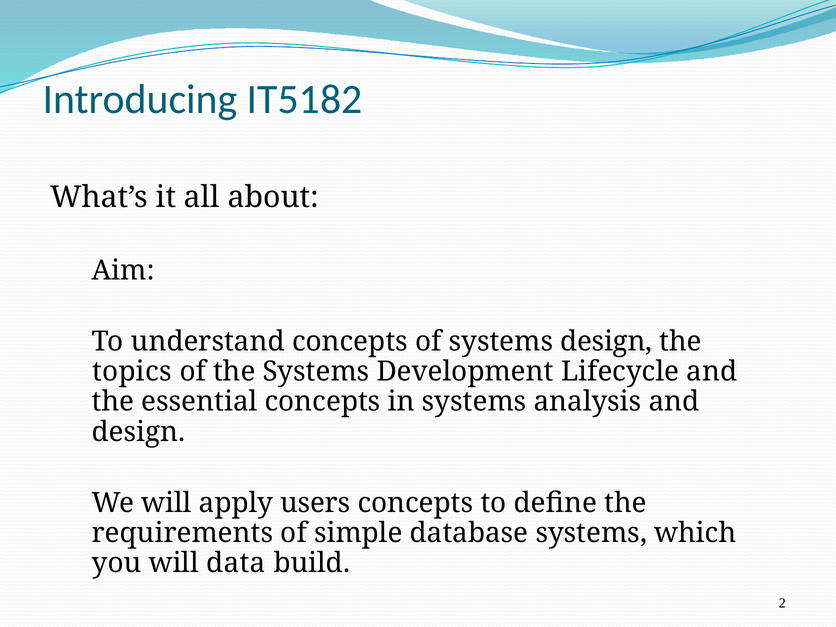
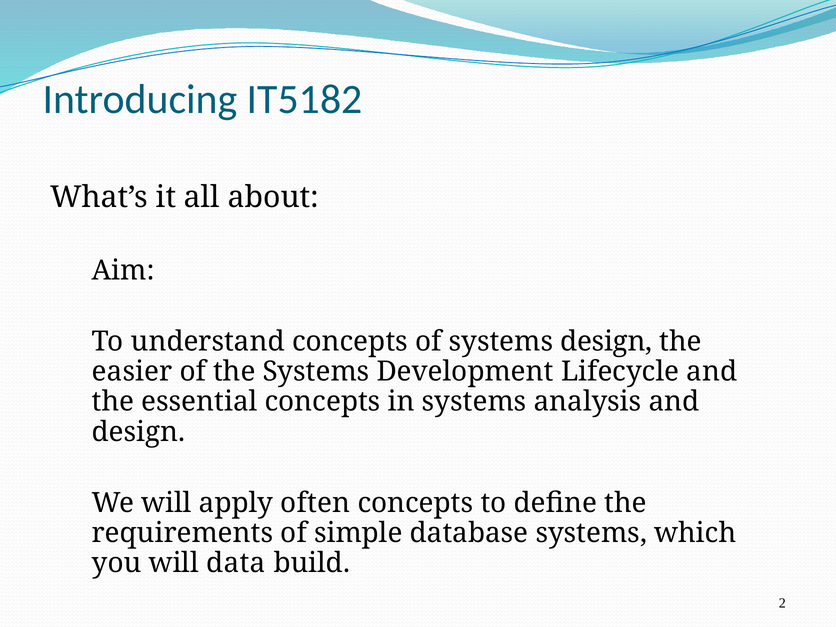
topics: topics -> easier
users: users -> often
